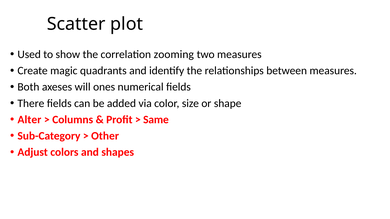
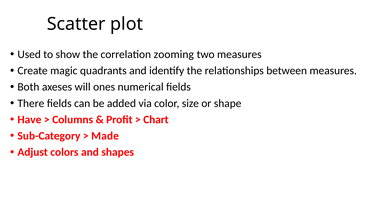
Alter: Alter -> Have
Same: Same -> Chart
Other: Other -> Made
